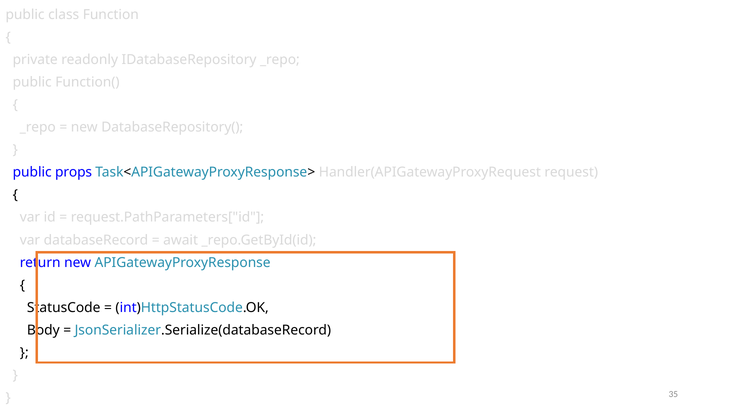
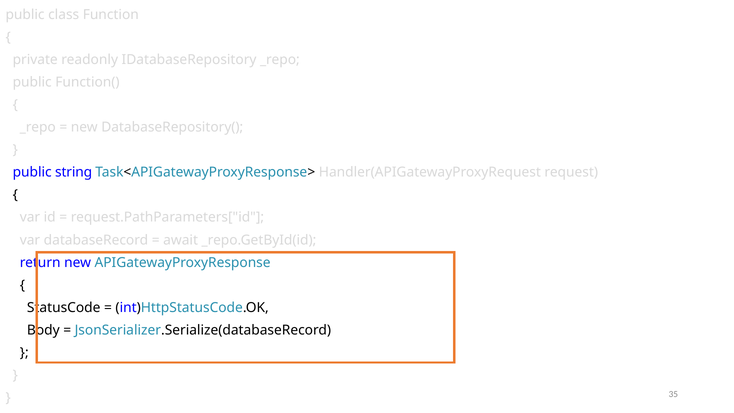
props: props -> string
